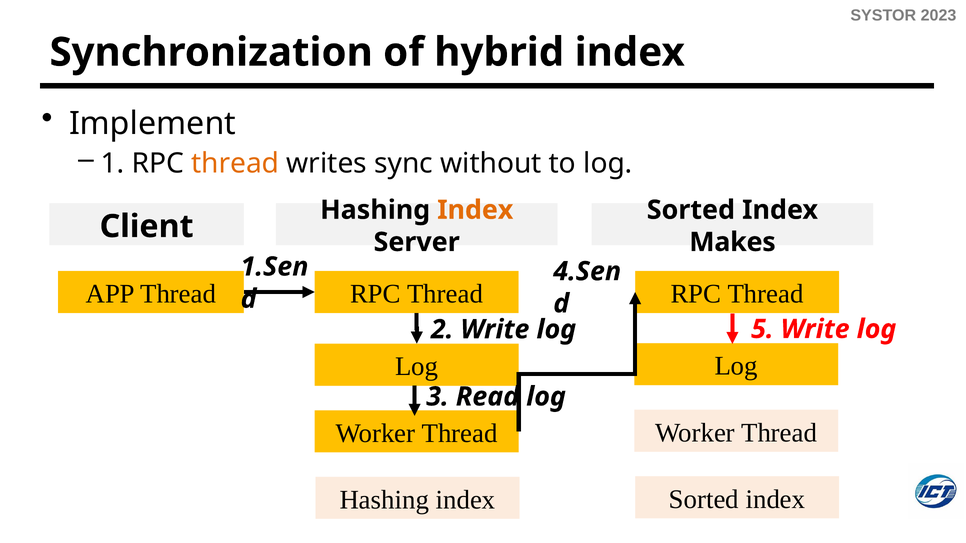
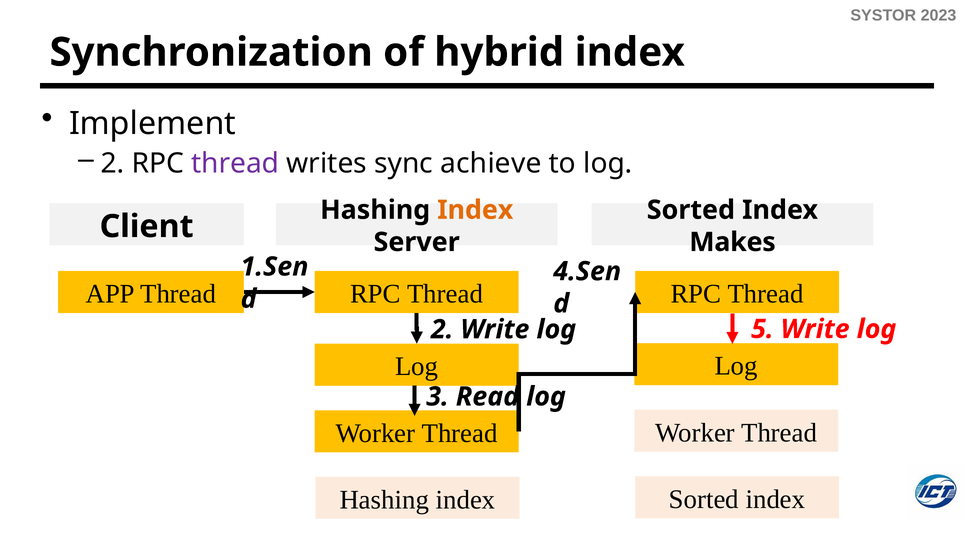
1 at (113, 164): 1 -> 2
thread at (235, 164) colour: orange -> purple
without: without -> achieve
